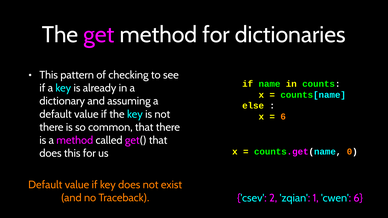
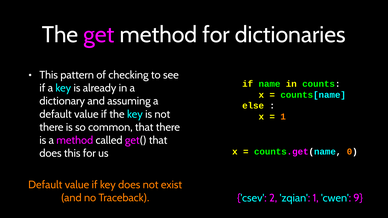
6 at (283, 117): 6 -> 1
cwen 6: 6 -> 9
